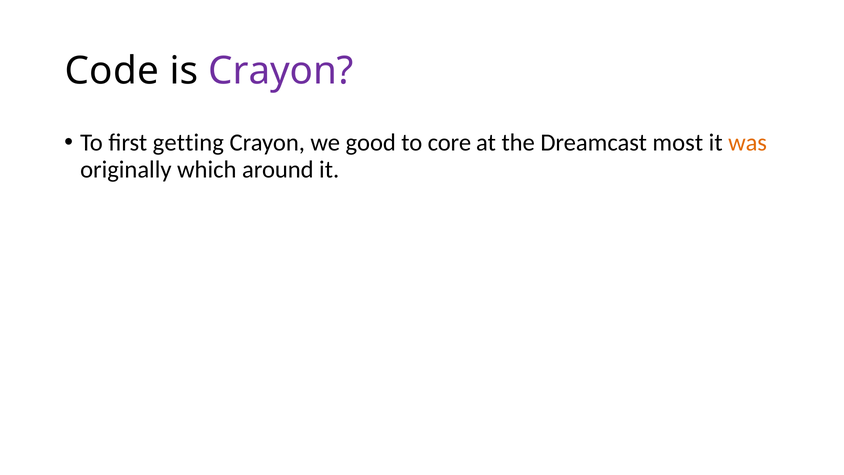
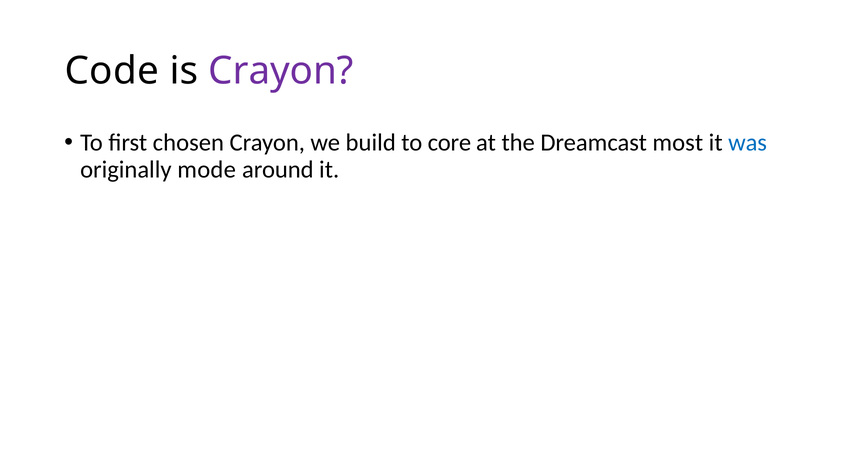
getting: getting -> chosen
good: good -> build
was colour: orange -> blue
which: which -> mode
